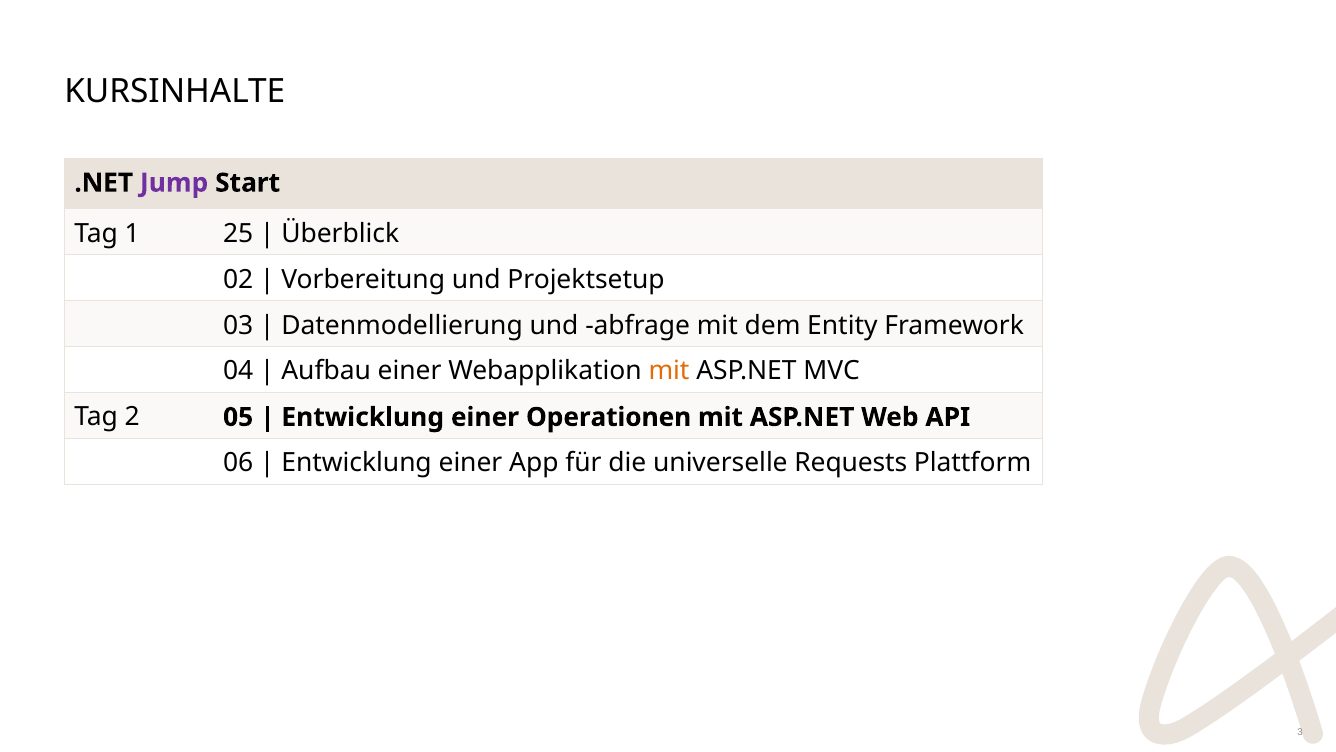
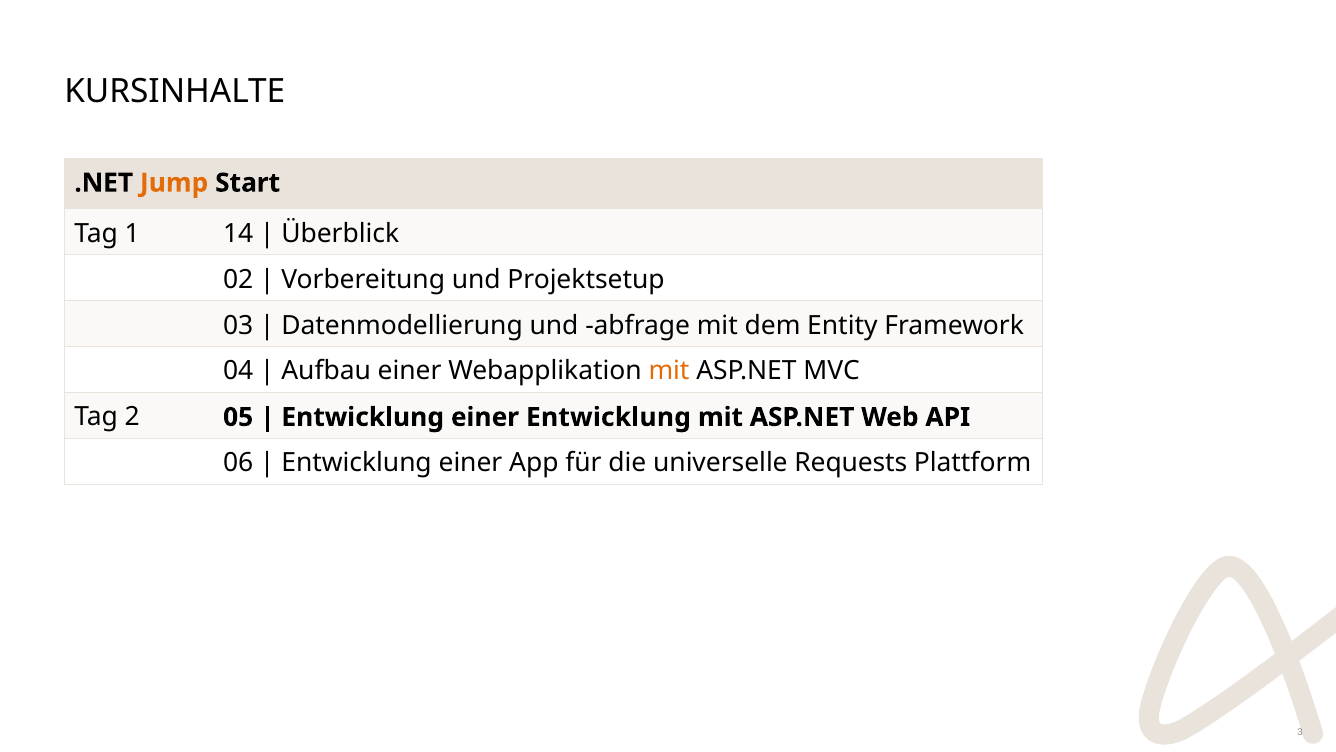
Jump colour: purple -> orange
25: 25 -> 14
einer Operationen: Operationen -> Entwicklung
